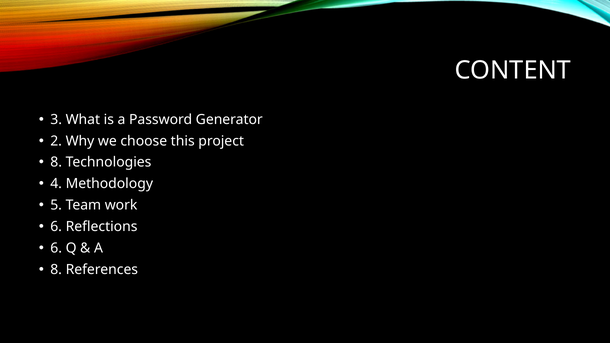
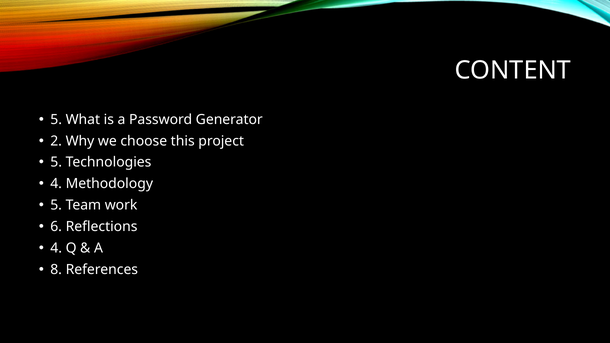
3 at (56, 120): 3 -> 5
8 at (56, 162): 8 -> 5
6 at (56, 248): 6 -> 4
